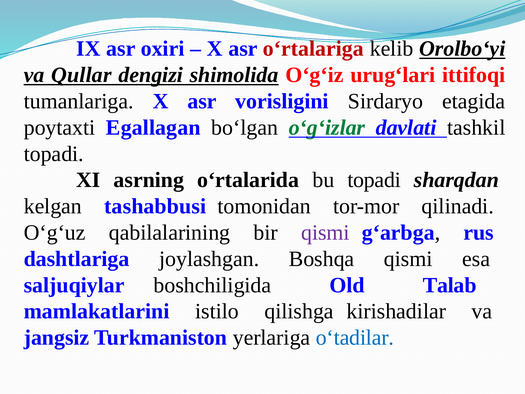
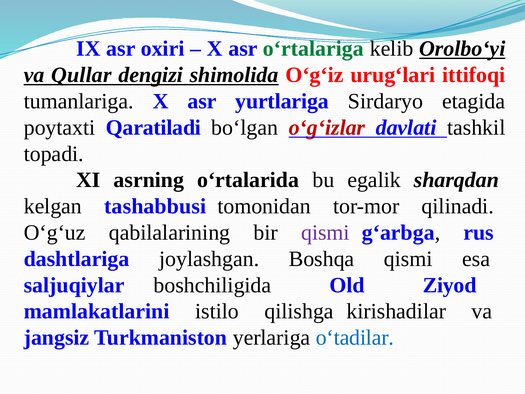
o‘rtalariga colour: red -> green
vorisligini: vorisligini -> yurtlariga
Egallagan: Egallagan -> Qaratiladi
o‘g‘izlar colour: green -> red
bu topadi: topadi -> egalik
Talab: Talab -> Ziyod
